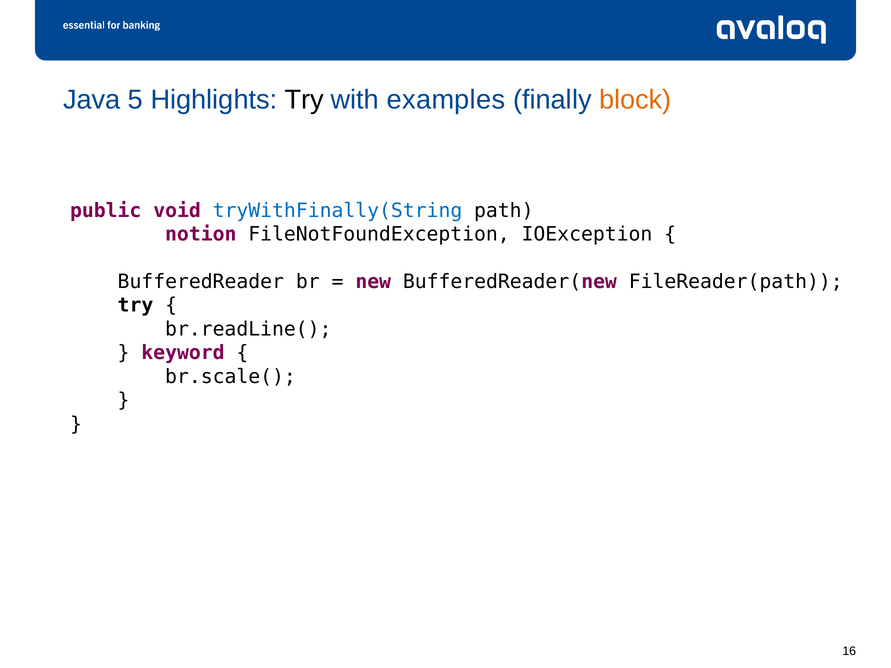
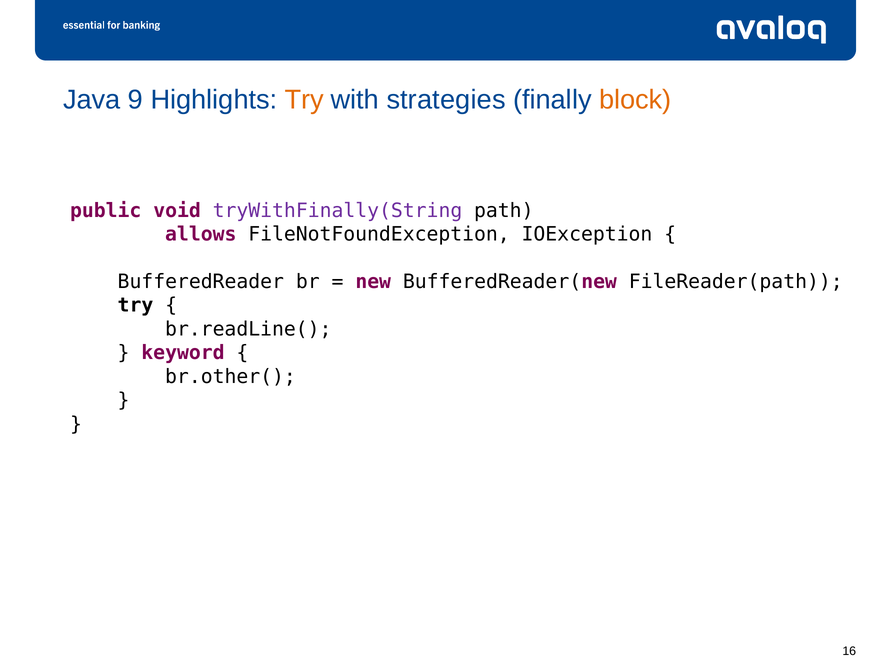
5: 5 -> 9
Try at (304, 100) colour: black -> orange
examples: examples -> strategies
tryWithFinally(String colour: blue -> purple
notion: notion -> allows
br.scale(: br.scale( -> br.other(
